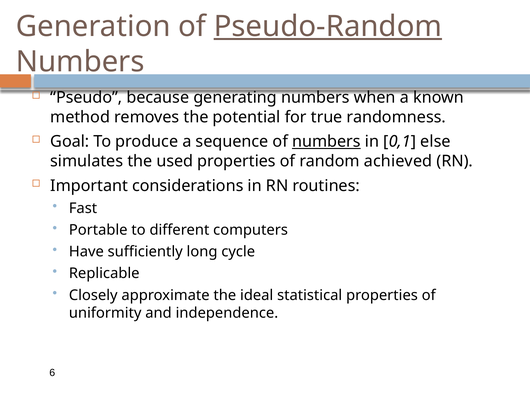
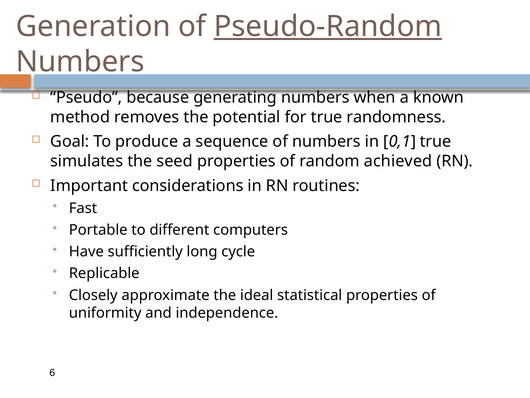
numbers at (326, 141) underline: present -> none
0,1 else: else -> true
used: used -> seed
